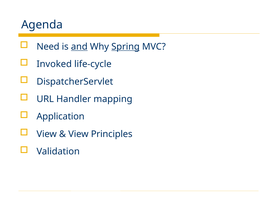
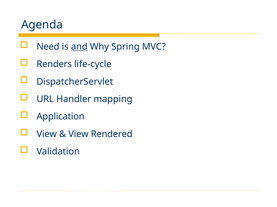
Spring underline: present -> none
Invoked: Invoked -> Renders
Principles: Principles -> Rendered
